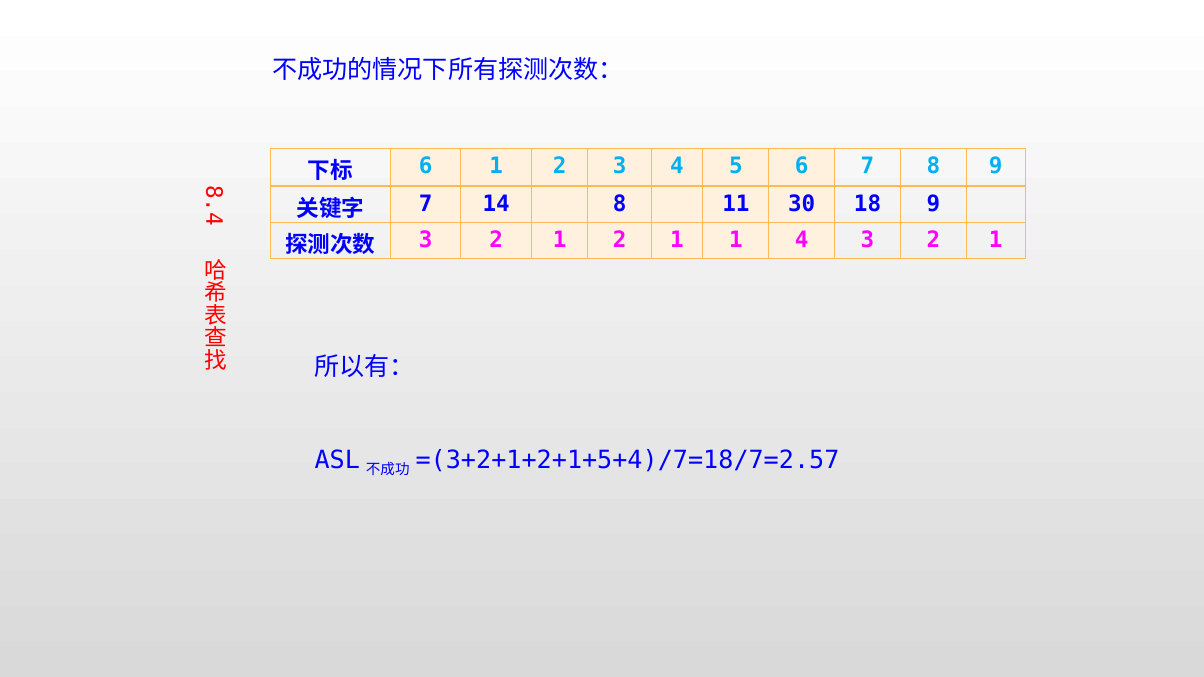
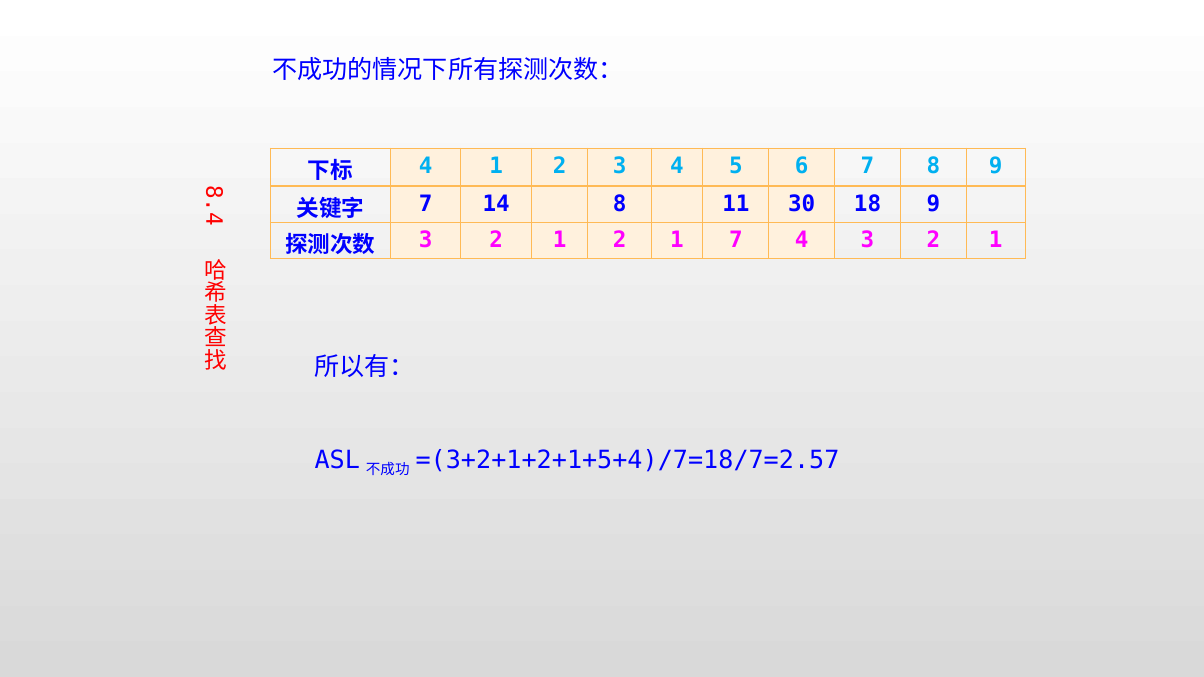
6 at (426, 166): 6 -> 4
1 1: 1 -> 7
